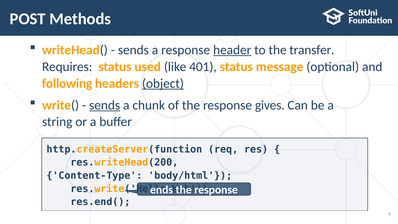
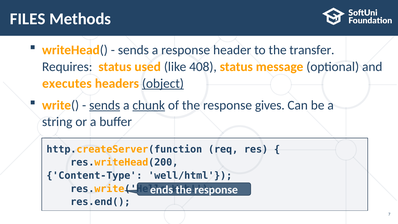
POST: POST -> FILES
header underline: present -> none
401: 401 -> 408
following: following -> executes
chunk underline: none -> present
body/html: body/html -> well/html
